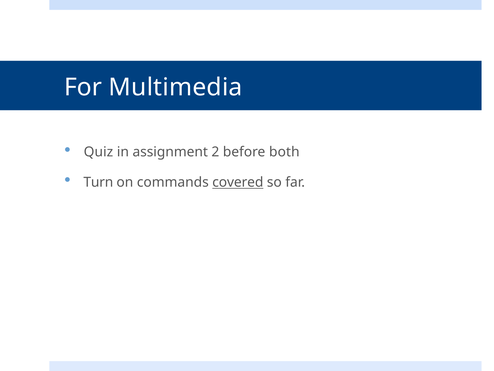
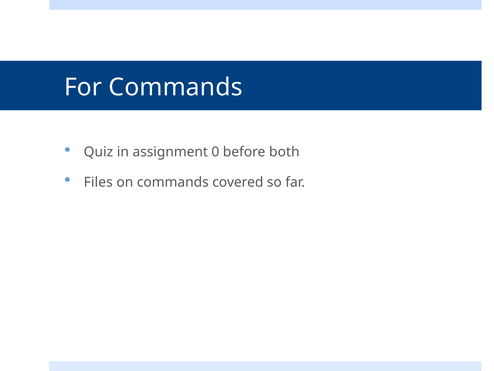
For Multimedia: Multimedia -> Commands
2: 2 -> 0
Turn: Turn -> Files
covered underline: present -> none
